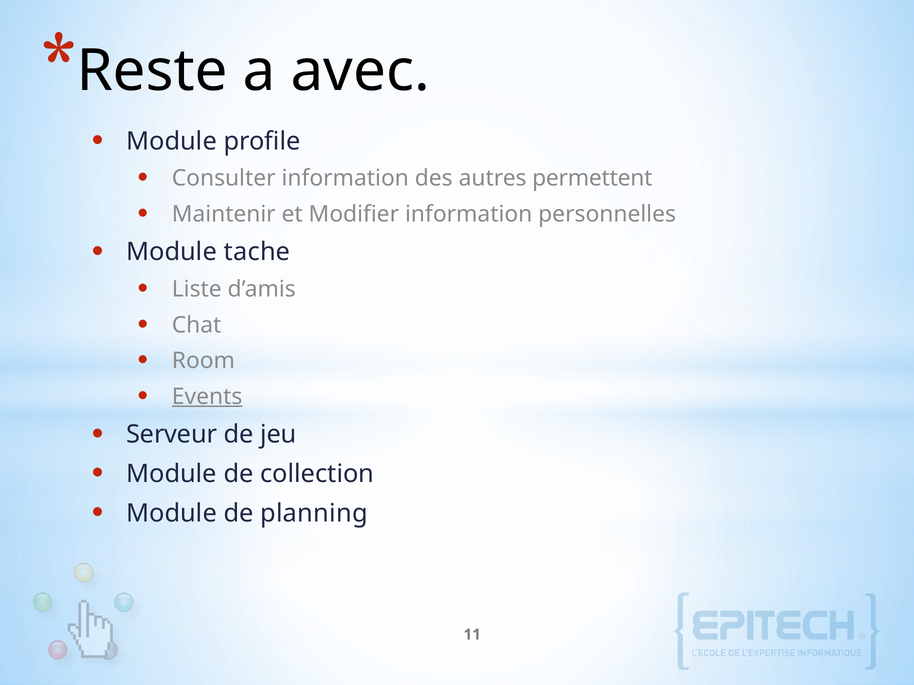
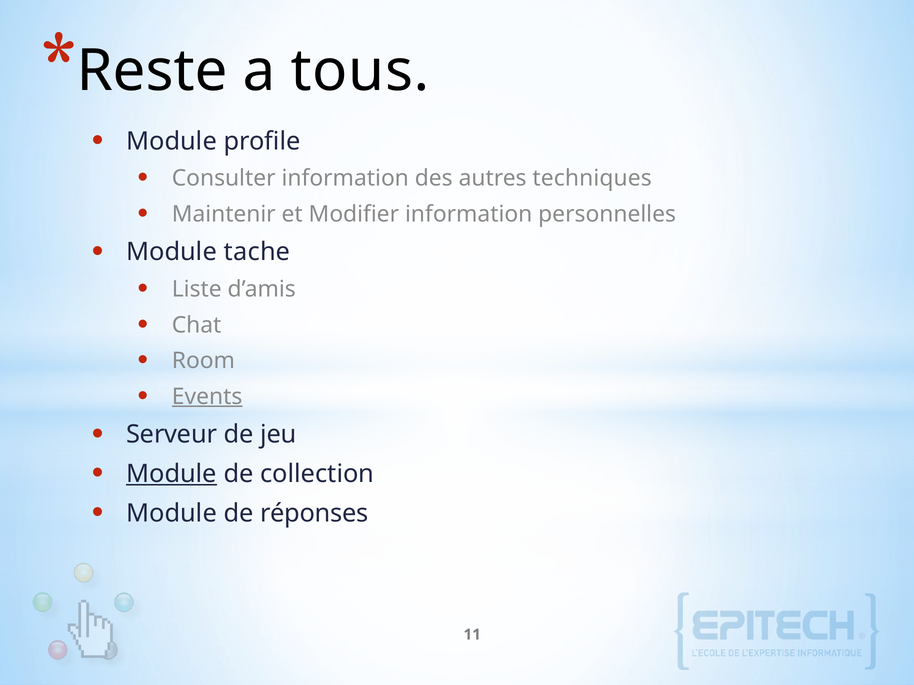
avec: avec -> tous
permettent: permettent -> techniques
Module at (171, 474) underline: none -> present
planning: planning -> réponses
